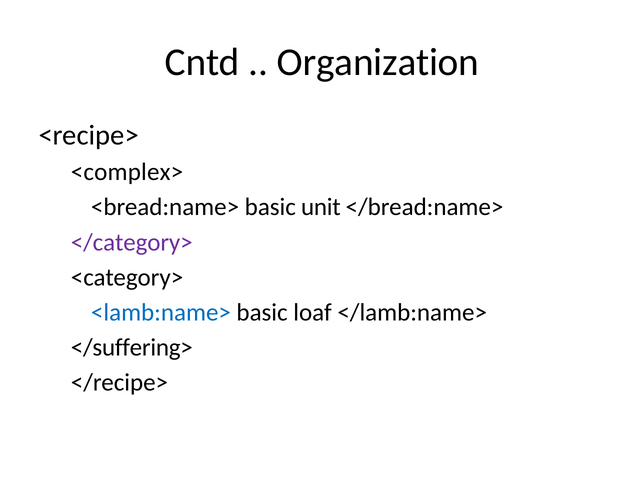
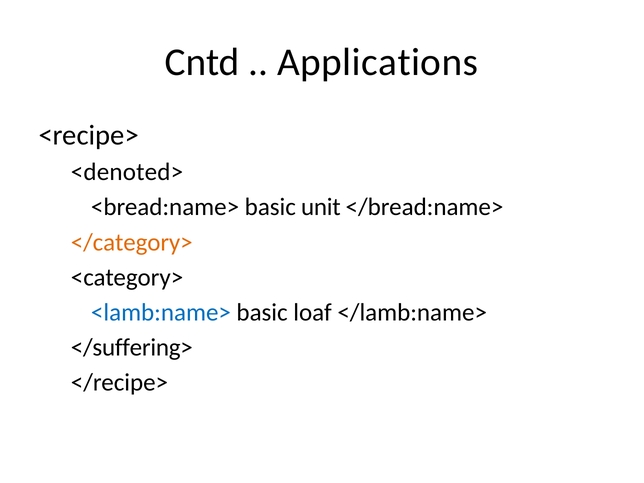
Organization: Organization -> Applications
<complex>: <complex> -> <denoted>
</category> colour: purple -> orange
